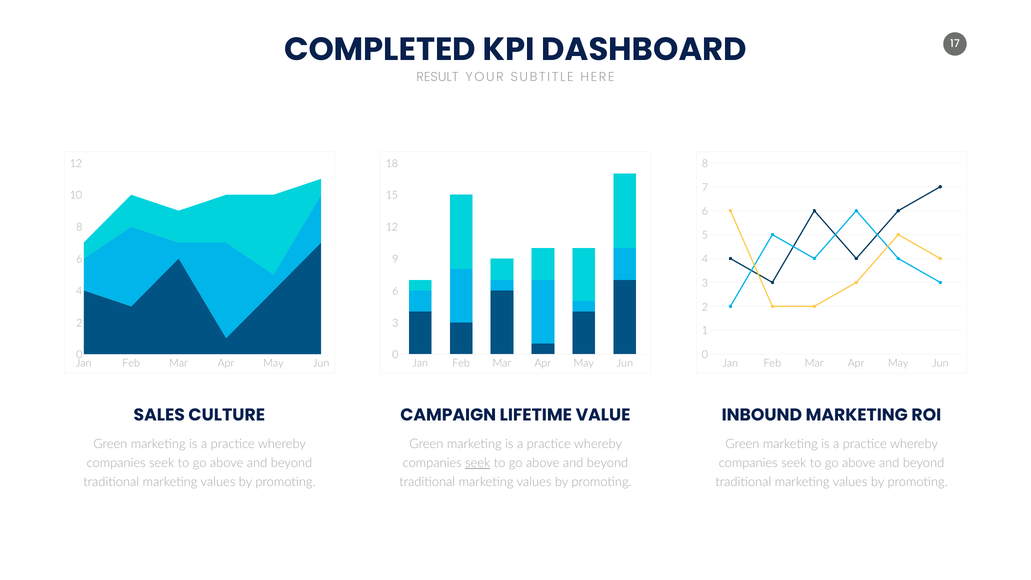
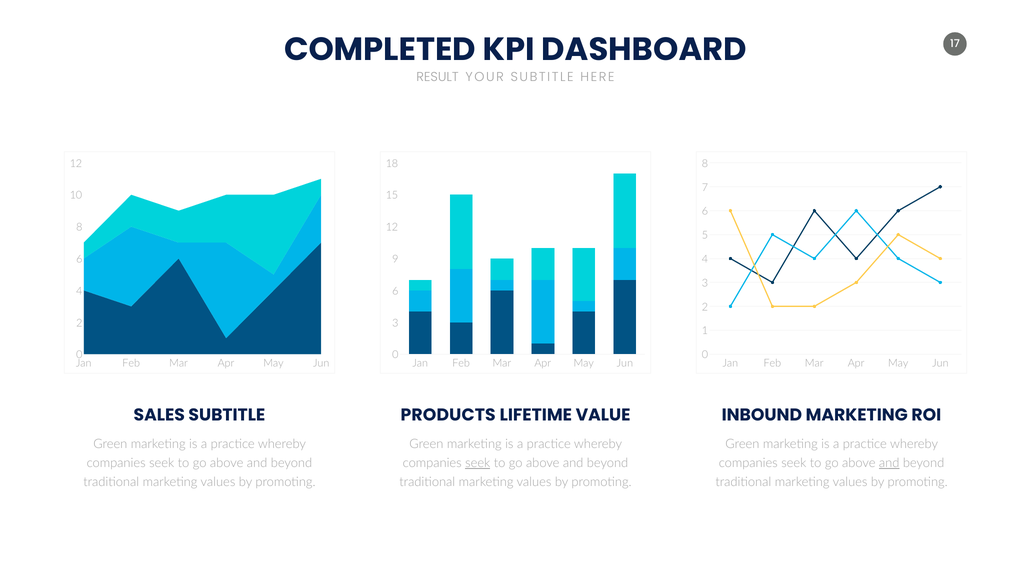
SALES CULTURE: CULTURE -> SUBTITLE
CAMPAIGN: CAMPAIGN -> PRODUCTS
and at (889, 463) underline: none -> present
